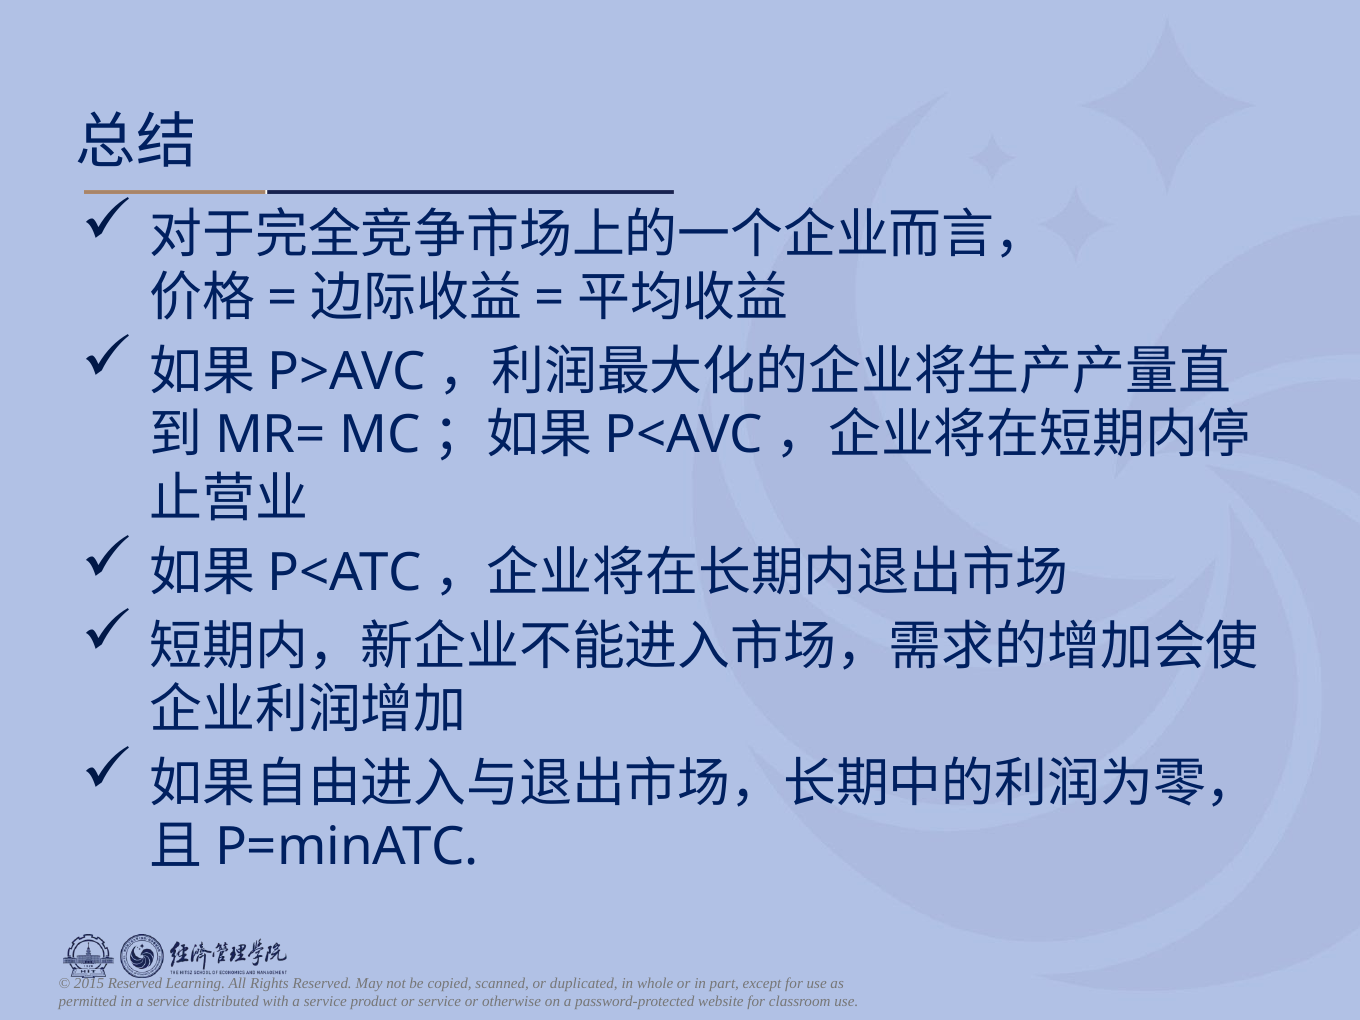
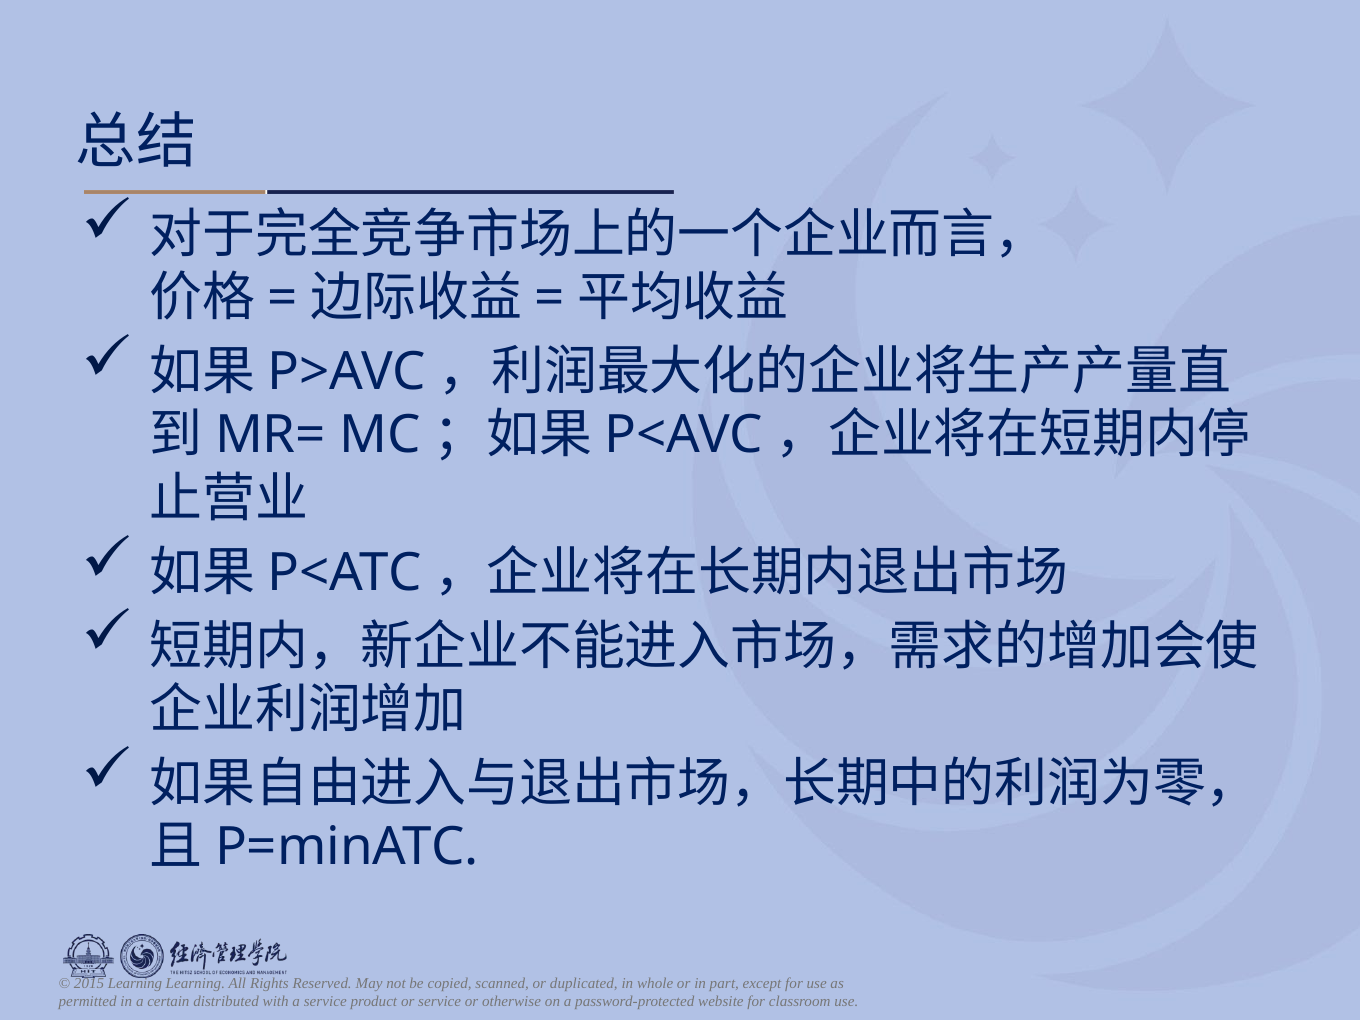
2015 Reserved: Reserved -> Learning
in a service: service -> certain
